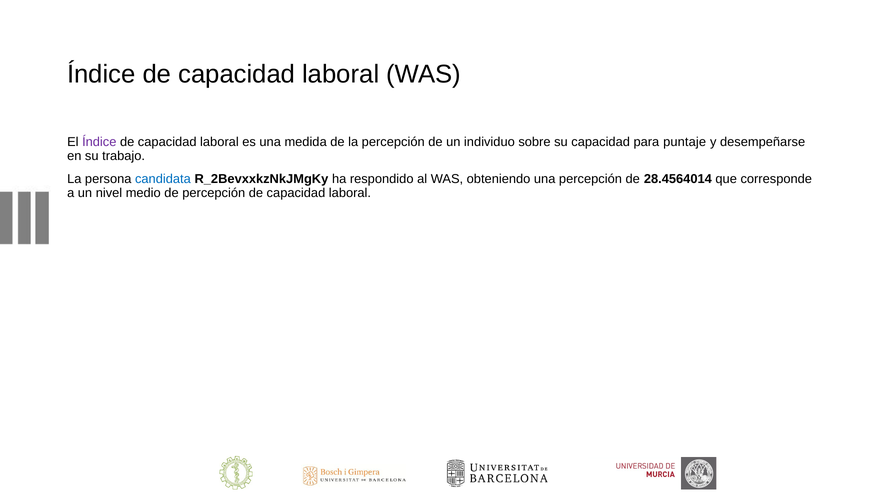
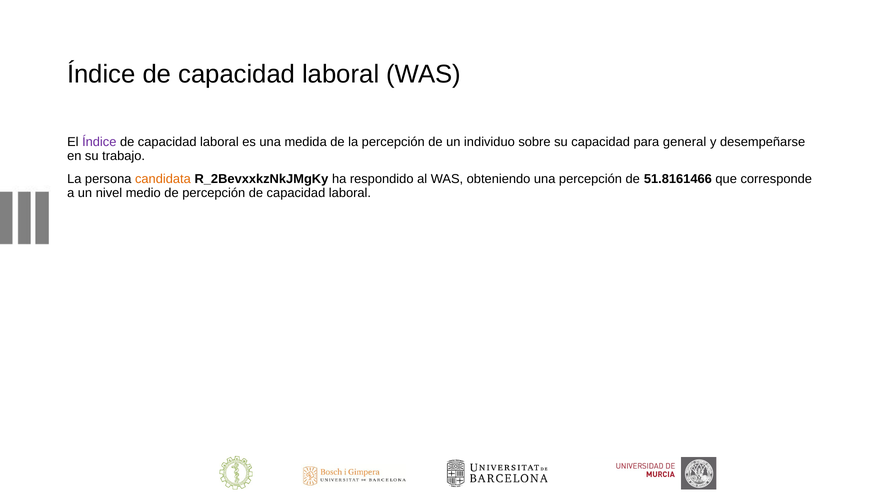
puntaje: puntaje -> general
candidata colour: blue -> orange
28.4564014: 28.4564014 -> 51.8161466
